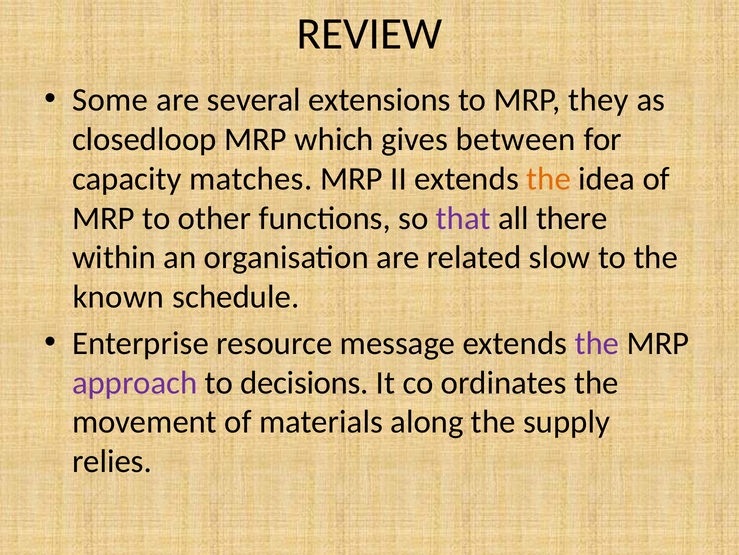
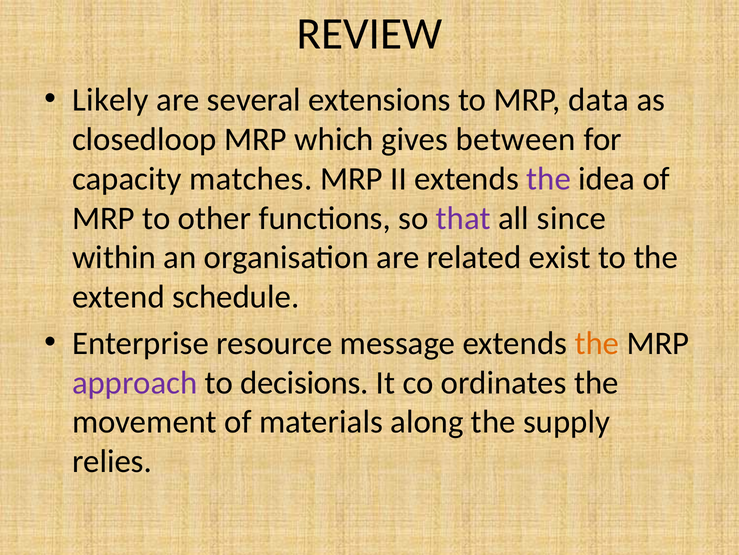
Some: Some -> Likely
they: they -> data
the at (549, 178) colour: orange -> purple
there: there -> since
slow: slow -> exist
known: known -> extend
the at (597, 343) colour: purple -> orange
